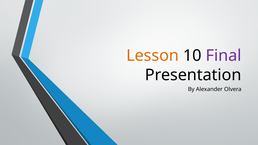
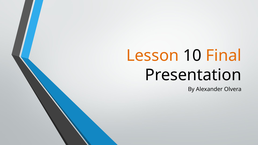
Final colour: purple -> orange
